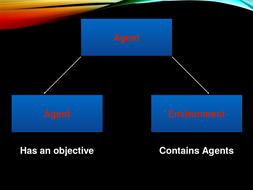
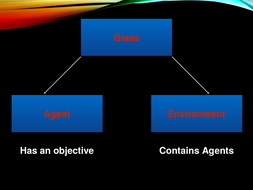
Agent at (127, 38): Agent -> Grass
